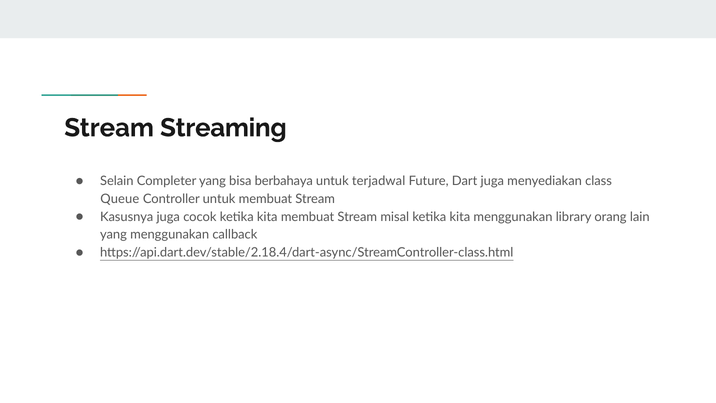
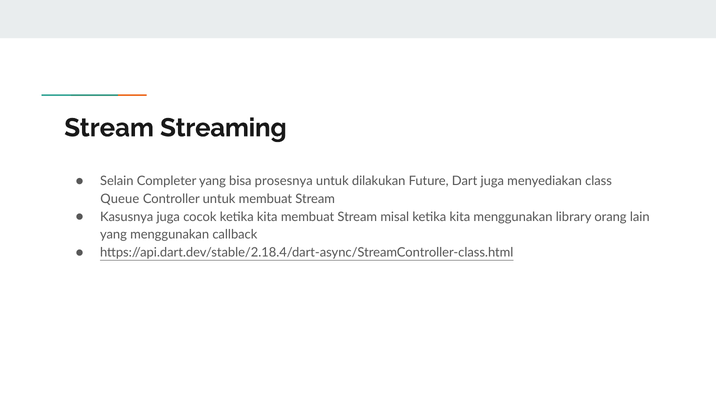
berbahaya: berbahaya -> prosesnya
terjadwal: terjadwal -> dilakukan
